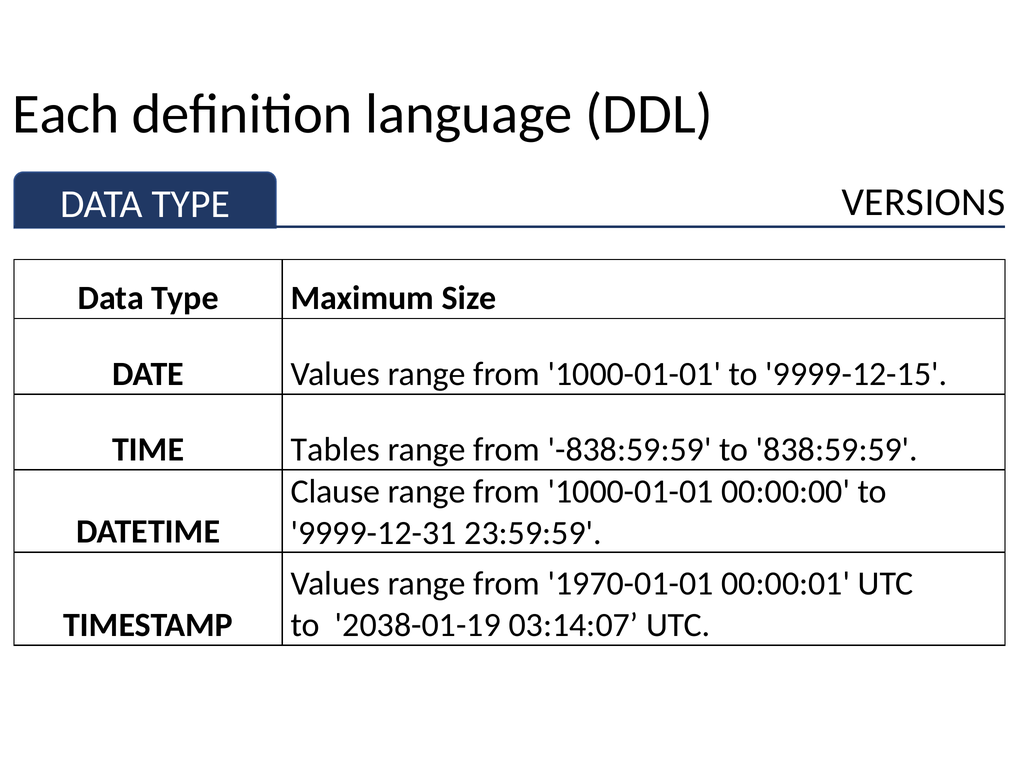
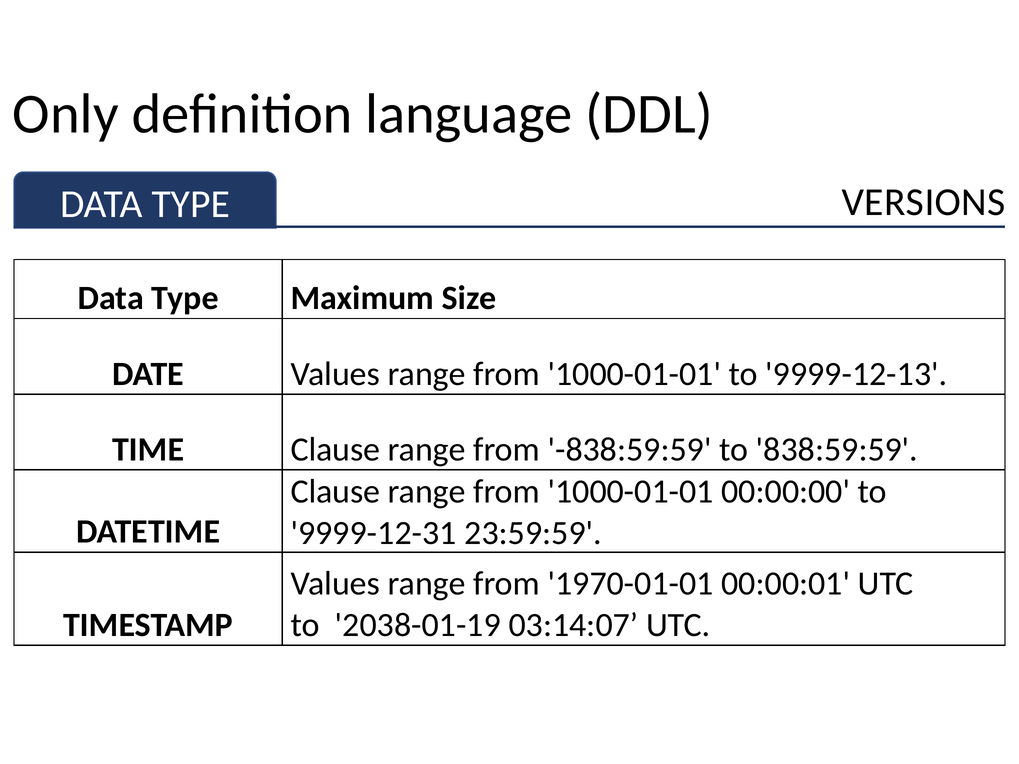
Each: Each -> Only
9999-12-15: 9999-12-15 -> 9999-12-13
TIME Tables: Tables -> Clause
